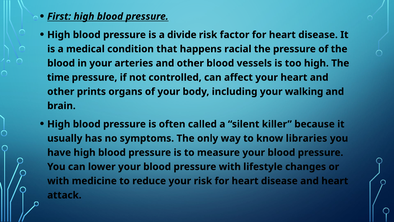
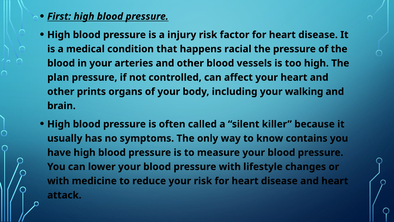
divide: divide -> injury
time: time -> plan
libraries: libraries -> contains
